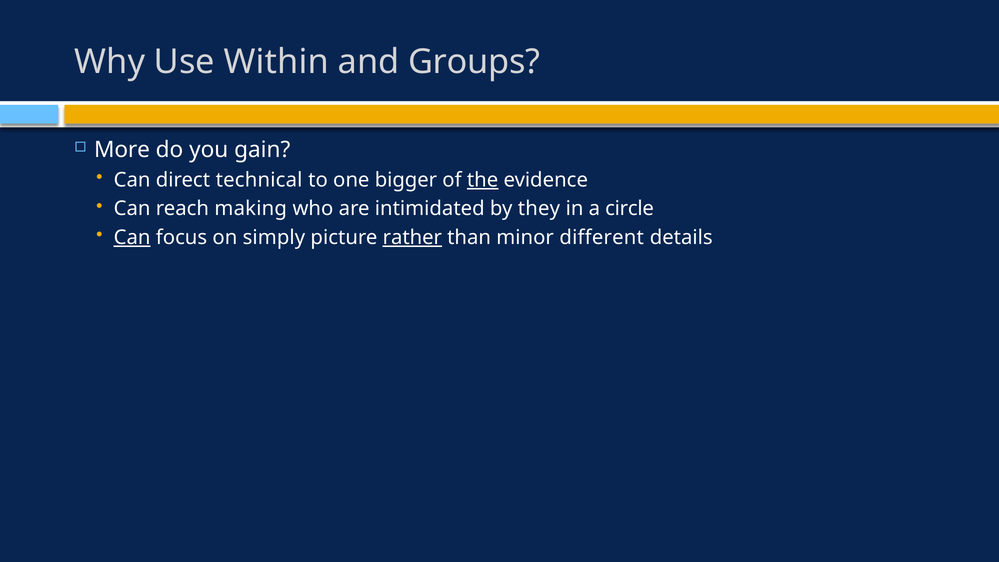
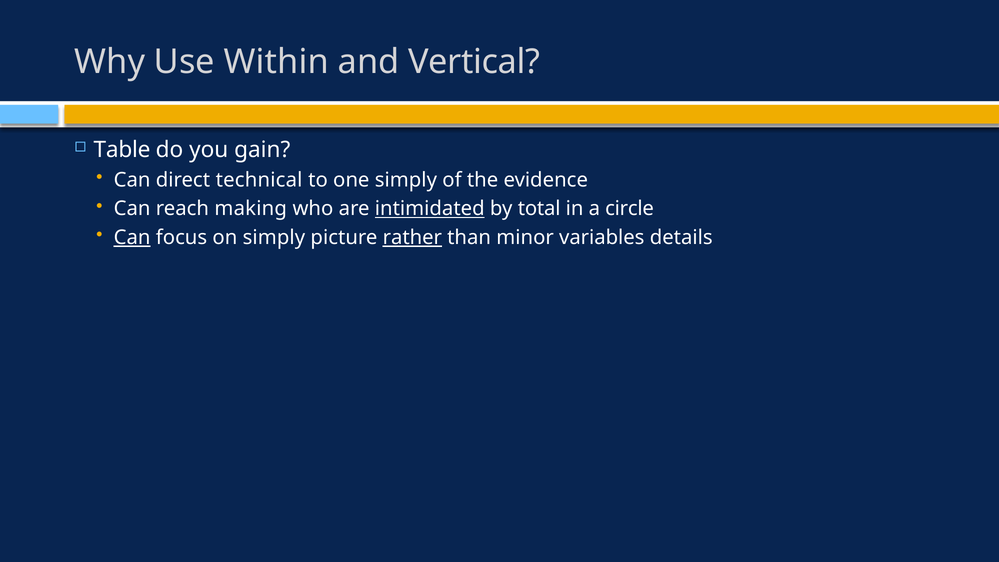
Groups: Groups -> Vertical
More: More -> Table
one bigger: bigger -> simply
the underline: present -> none
intimidated underline: none -> present
they: they -> total
different: different -> variables
